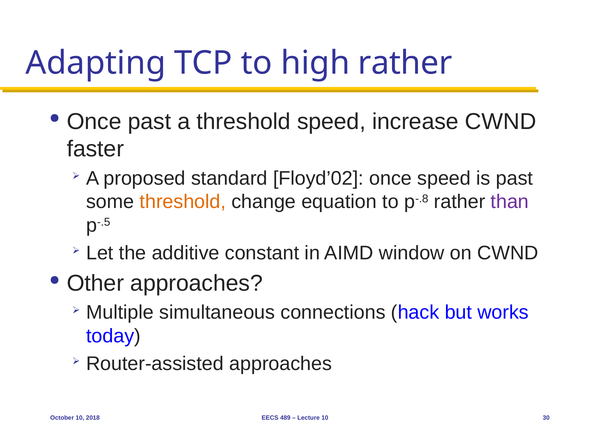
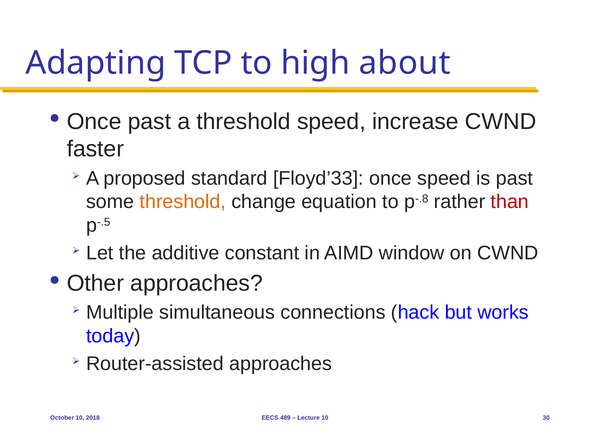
high rather: rather -> about
Floyd’02: Floyd’02 -> Floyd’33
than colour: purple -> red
